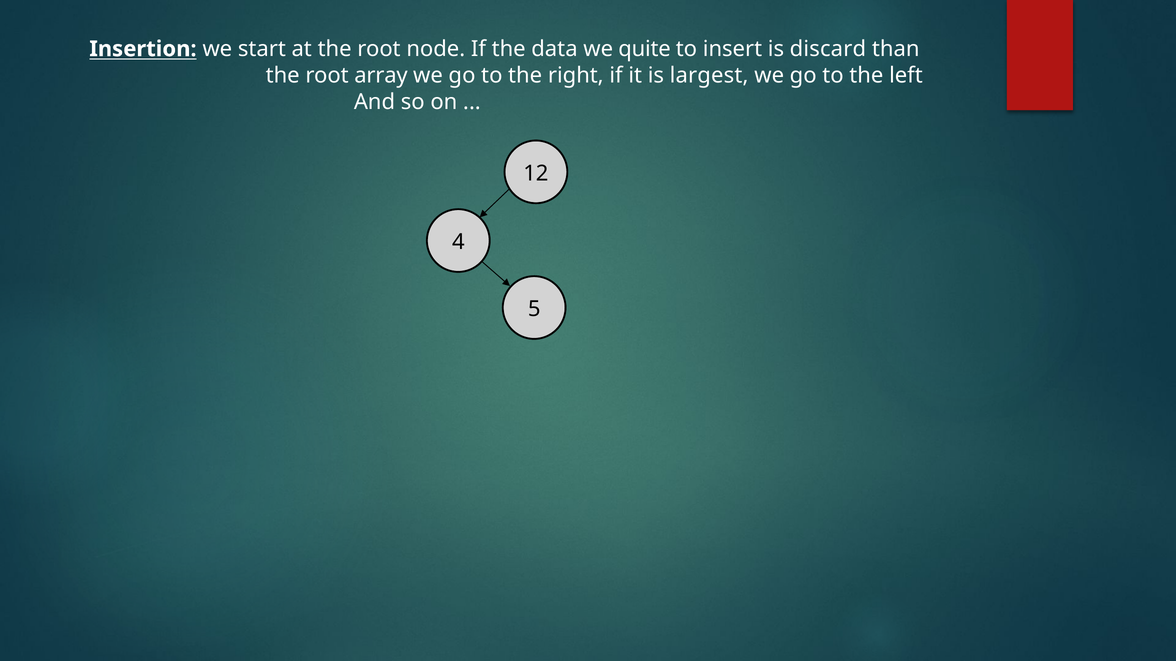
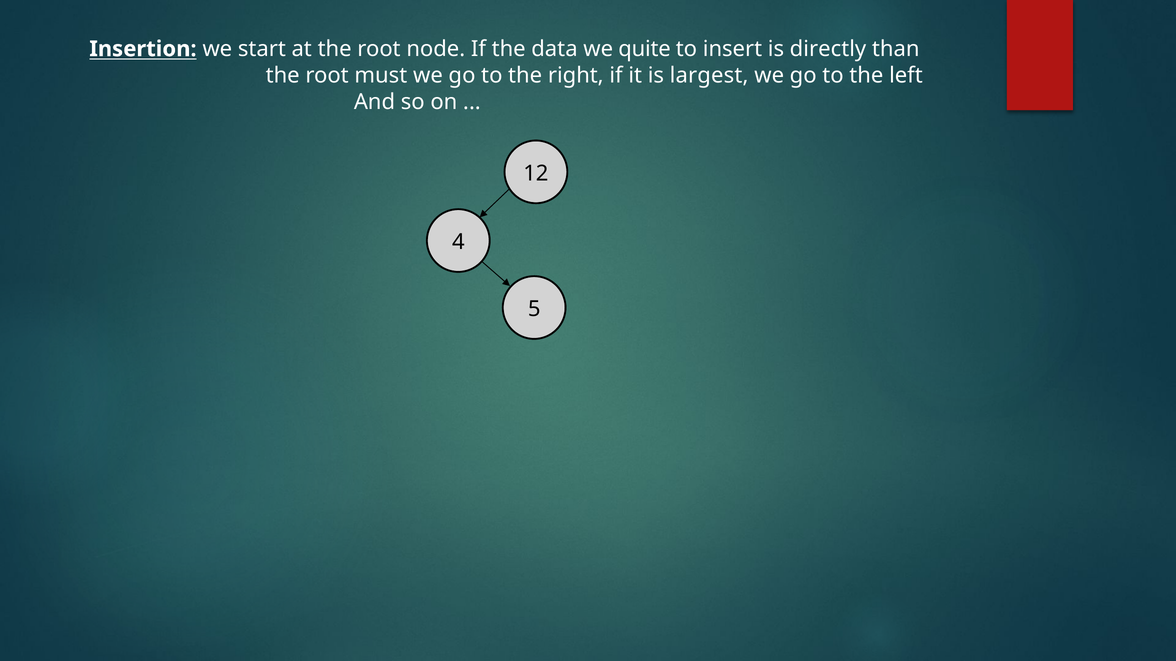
discard: discard -> directly
array: array -> must
